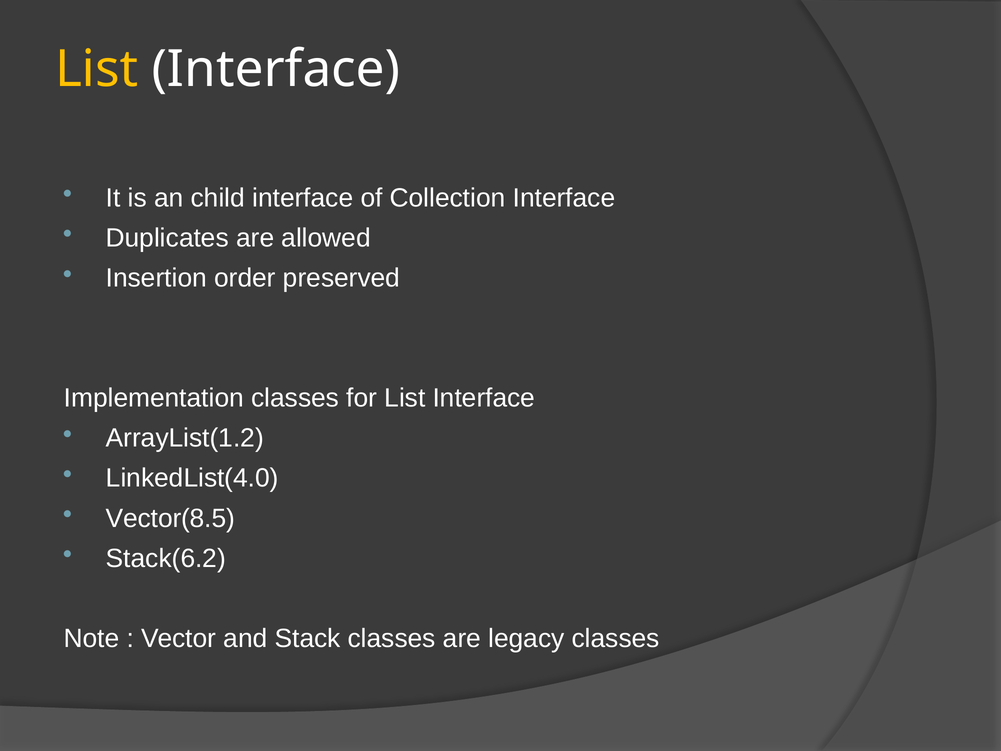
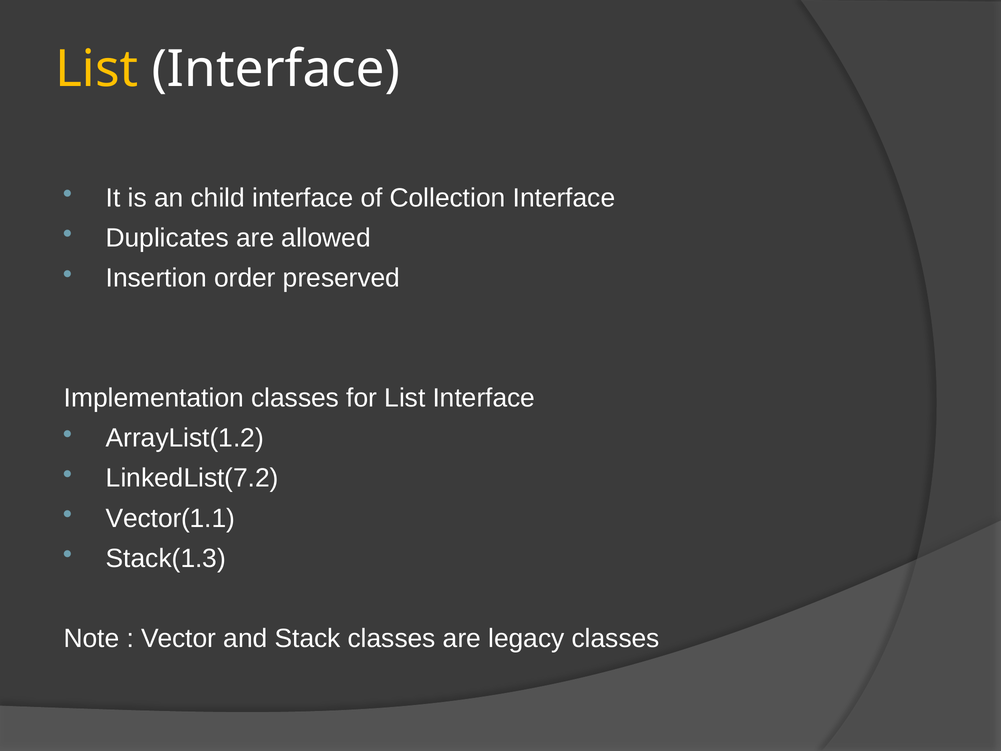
LinkedList(4.0: LinkedList(4.0 -> LinkedList(7.2
Vector(8.5: Vector(8.5 -> Vector(1.1
Stack(6.2: Stack(6.2 -> Stack(1.3
